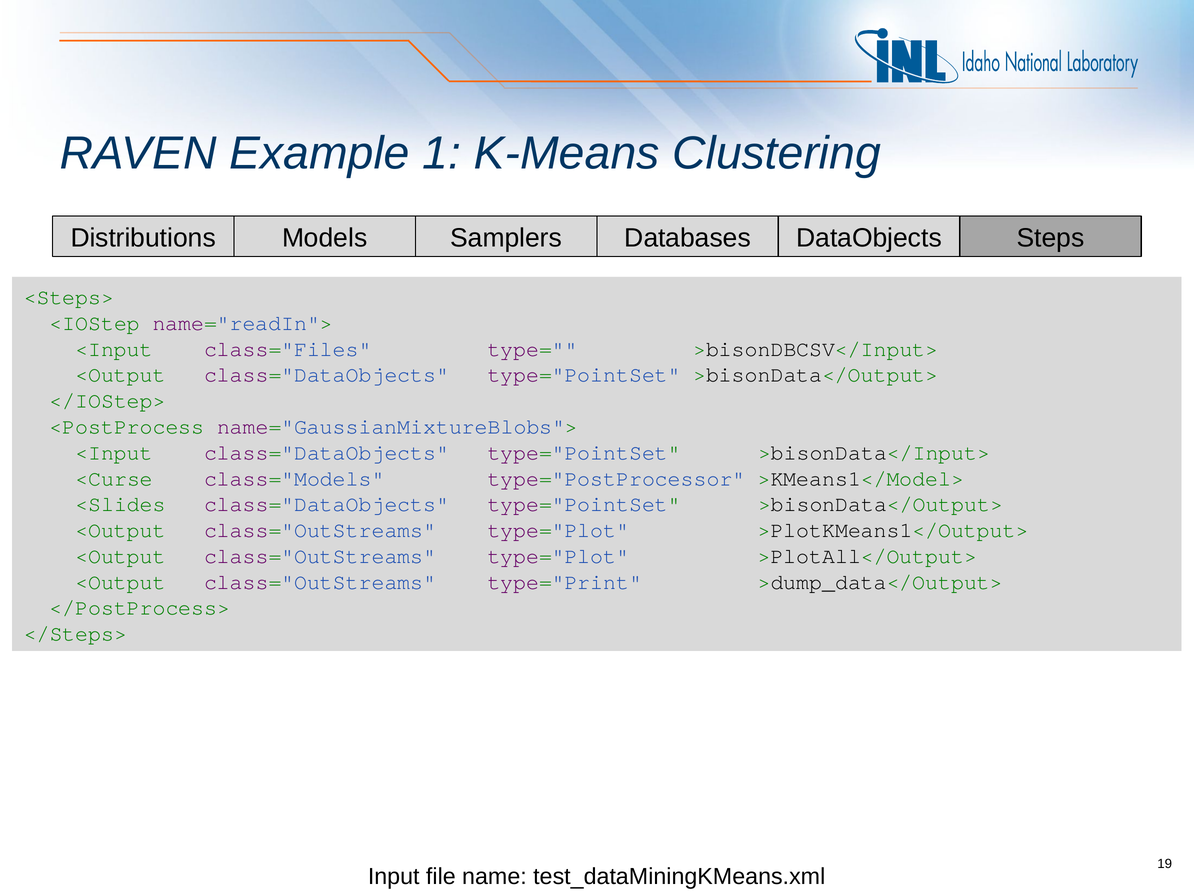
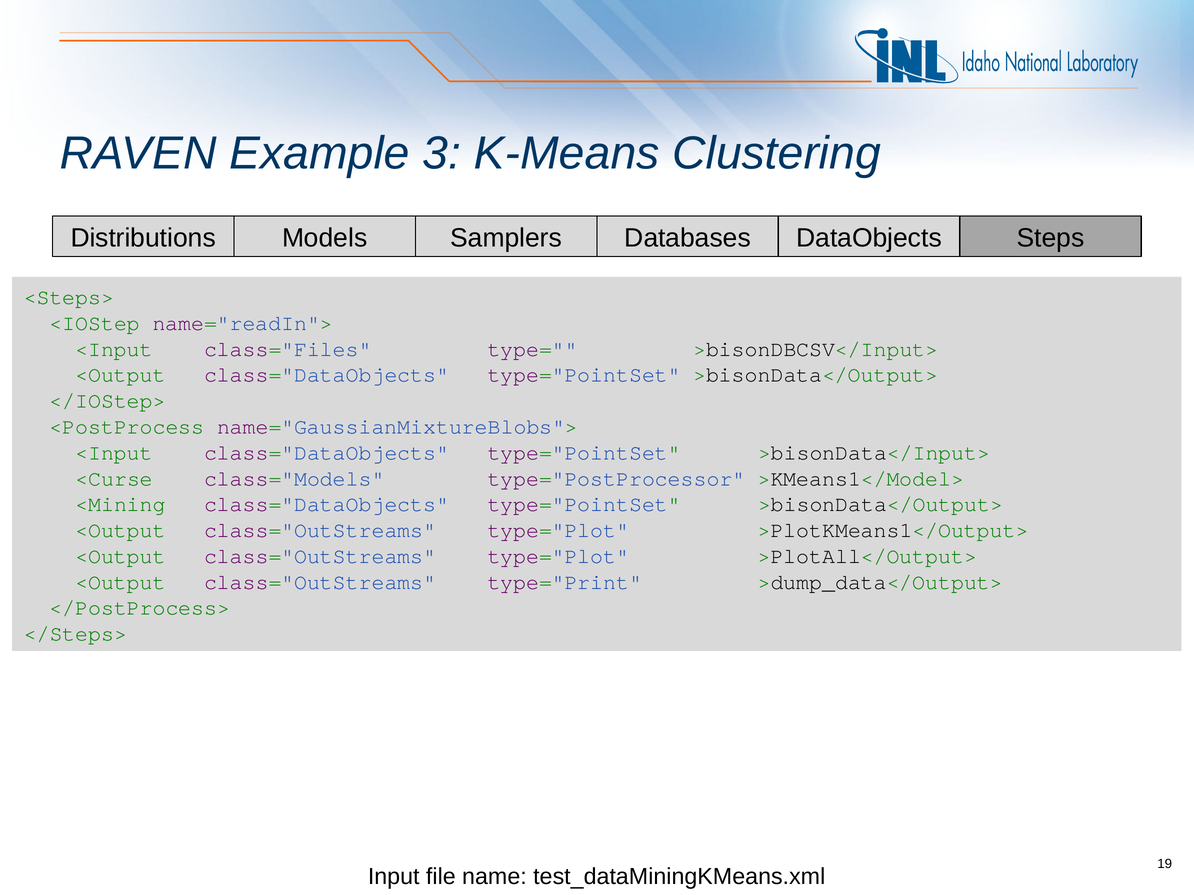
1: 1 -> 3
<Slides: <Slides -> <Mining
